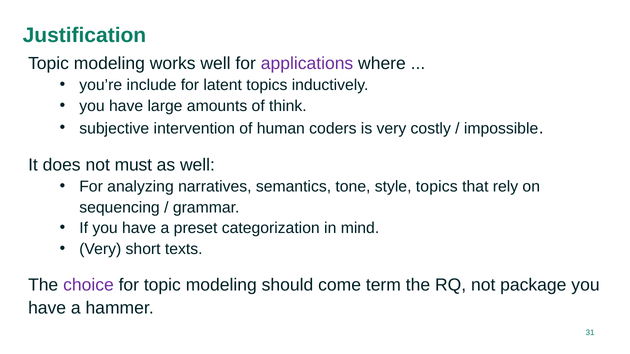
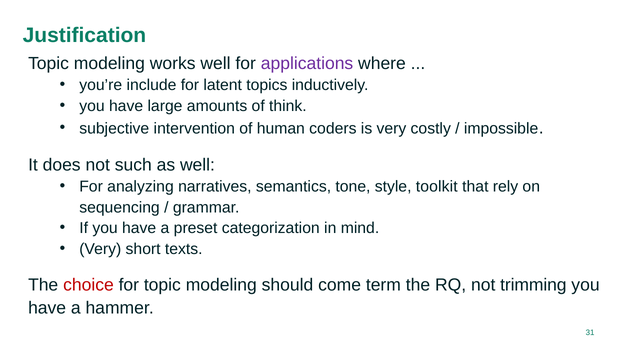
must: must -> such
style topics: topics -> toolkit
choice colour: purple -> red
package: package -> trimming
